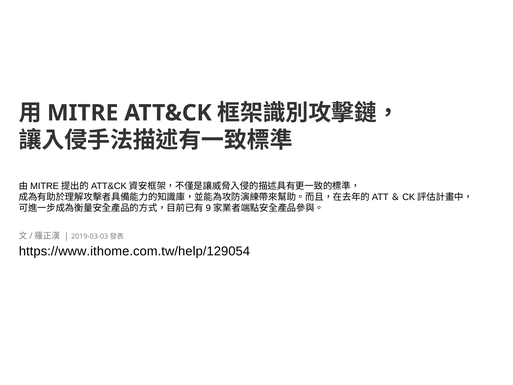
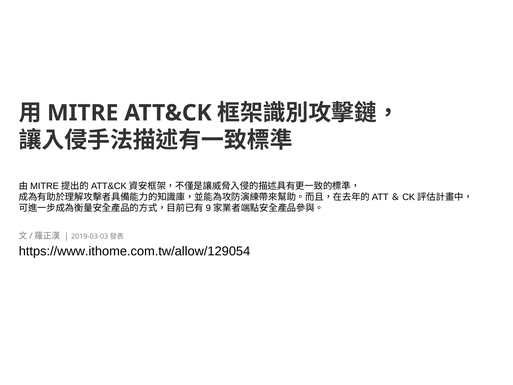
https://www.ithome.com.tw/help/129054: https://www.ithome.com.tw/help/129054 -> https://www.ithome.com.tw/allow/129054
